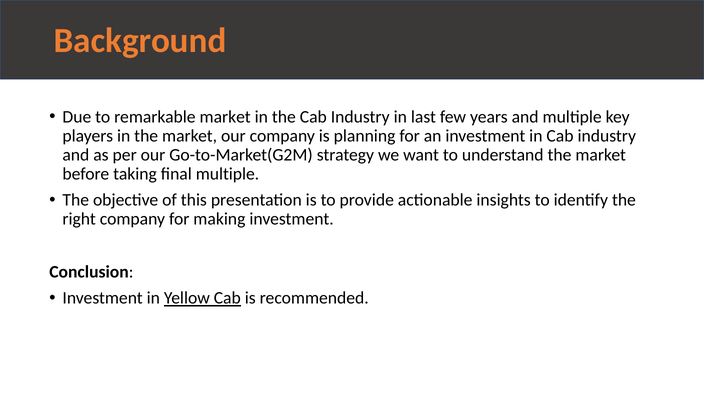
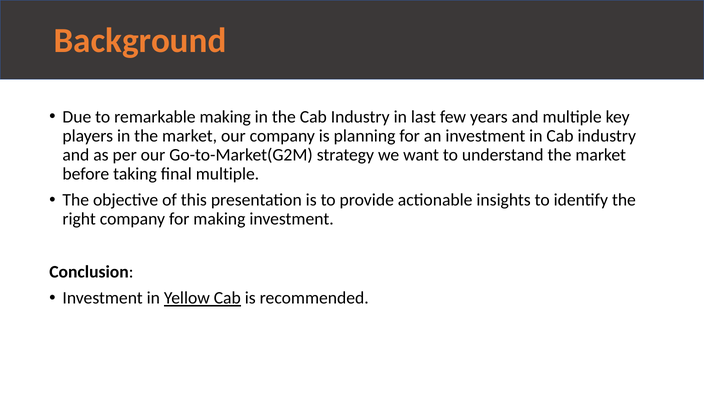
remarkable market: market -> making
